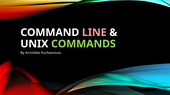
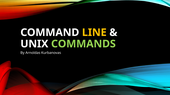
LINE colour: pink -> yellow
